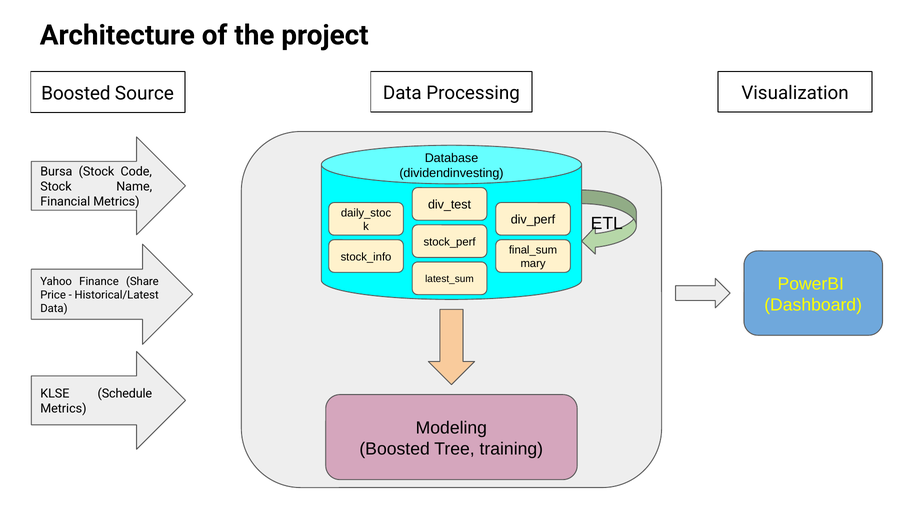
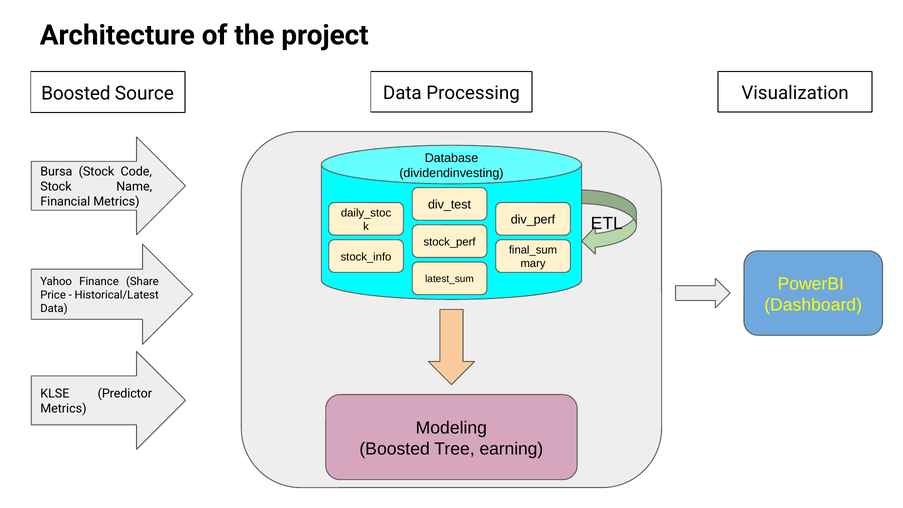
Schedule: Schedule -> Predictor
training: training -> earning
